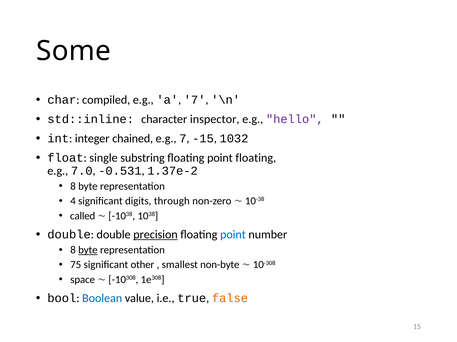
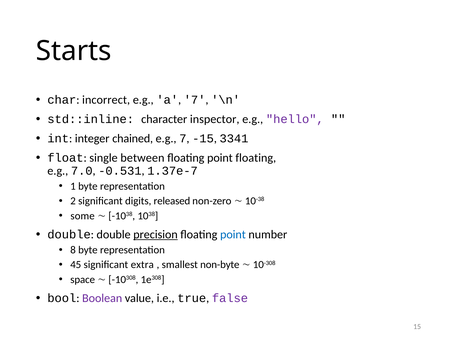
Some: Some -> Starts
compiled: compiled -> incorrect
1032: 1032 -> 3341
substring: substring -> between
1.37e-2: 1.37e-2 -> 1.37e-7
8 at (73, 187): 8 -> 1
4: 4 -> 2
through: through -> released
called: called -> some
byte at (88, 250) underline: present -> none
75: 75 -> 45
other: other -> extra
Boolean colour: blue -> purple
false colour: orange -> purple
